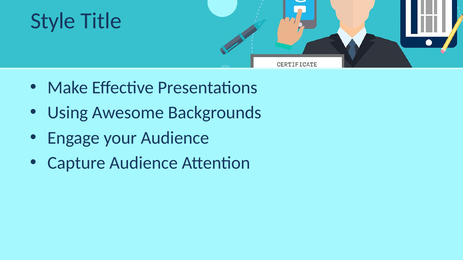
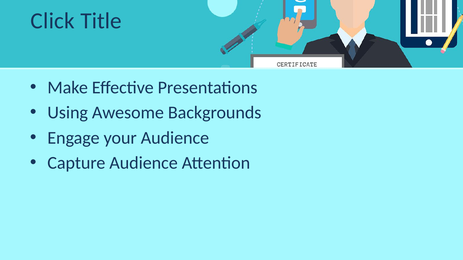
Style: Style -> Click
